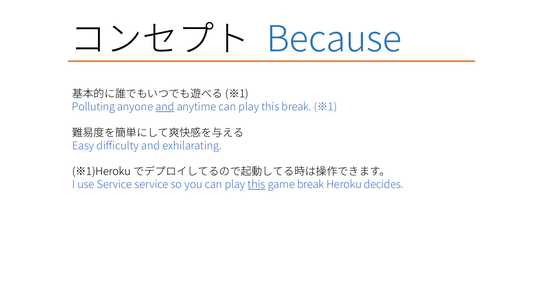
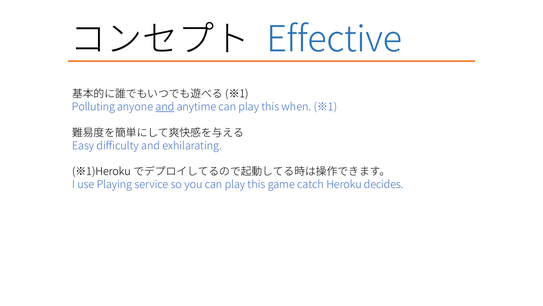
Because: Because -> Effective
this break: break -> when
use Service: Service -> Playing
this at (256, 184) underline: present -> none
game break: break -> catch
